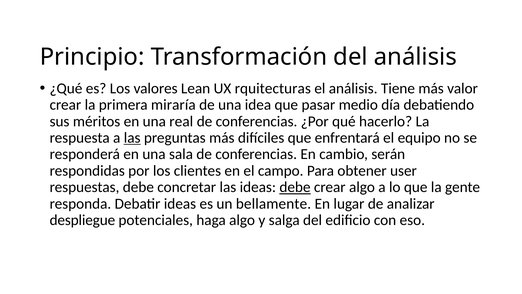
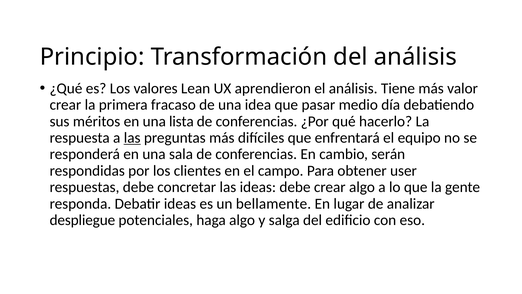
rquitecturas: rquitecturas -> aprendieron
miraría: miraría -> fracaso
real: real -> lista
debe at (295, 187) underline: present -> none
